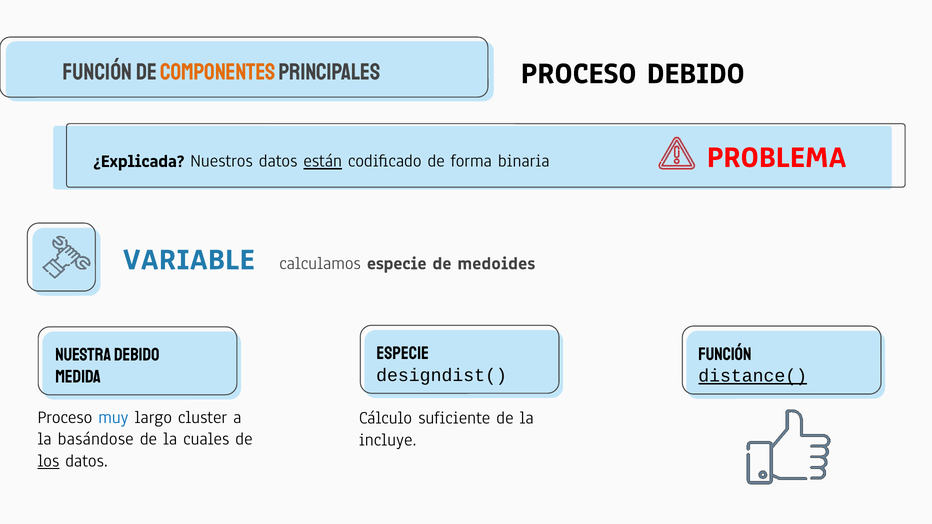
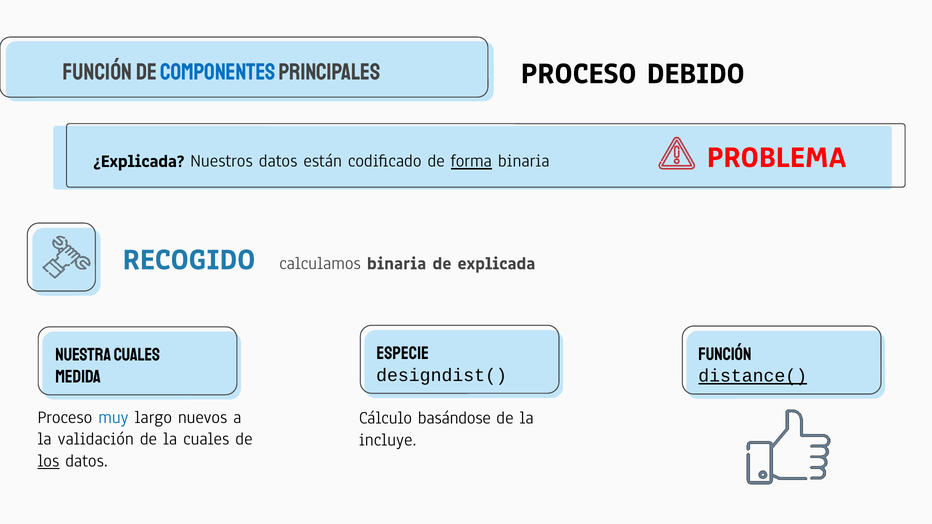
COMPONENTES colour: orange -> blue
están underline: present -> none
forma underline: none -> present
VARIABLE: VARIABLE -> RECOGIDO
calculamos especie: especie -> binaria
medoides: medoides -> explicada
Nuestra debido: debido -> cuales
cluster: cluster -> nuevos
suficiente: suficiente -> basándose
basándose: basándose -> validación
